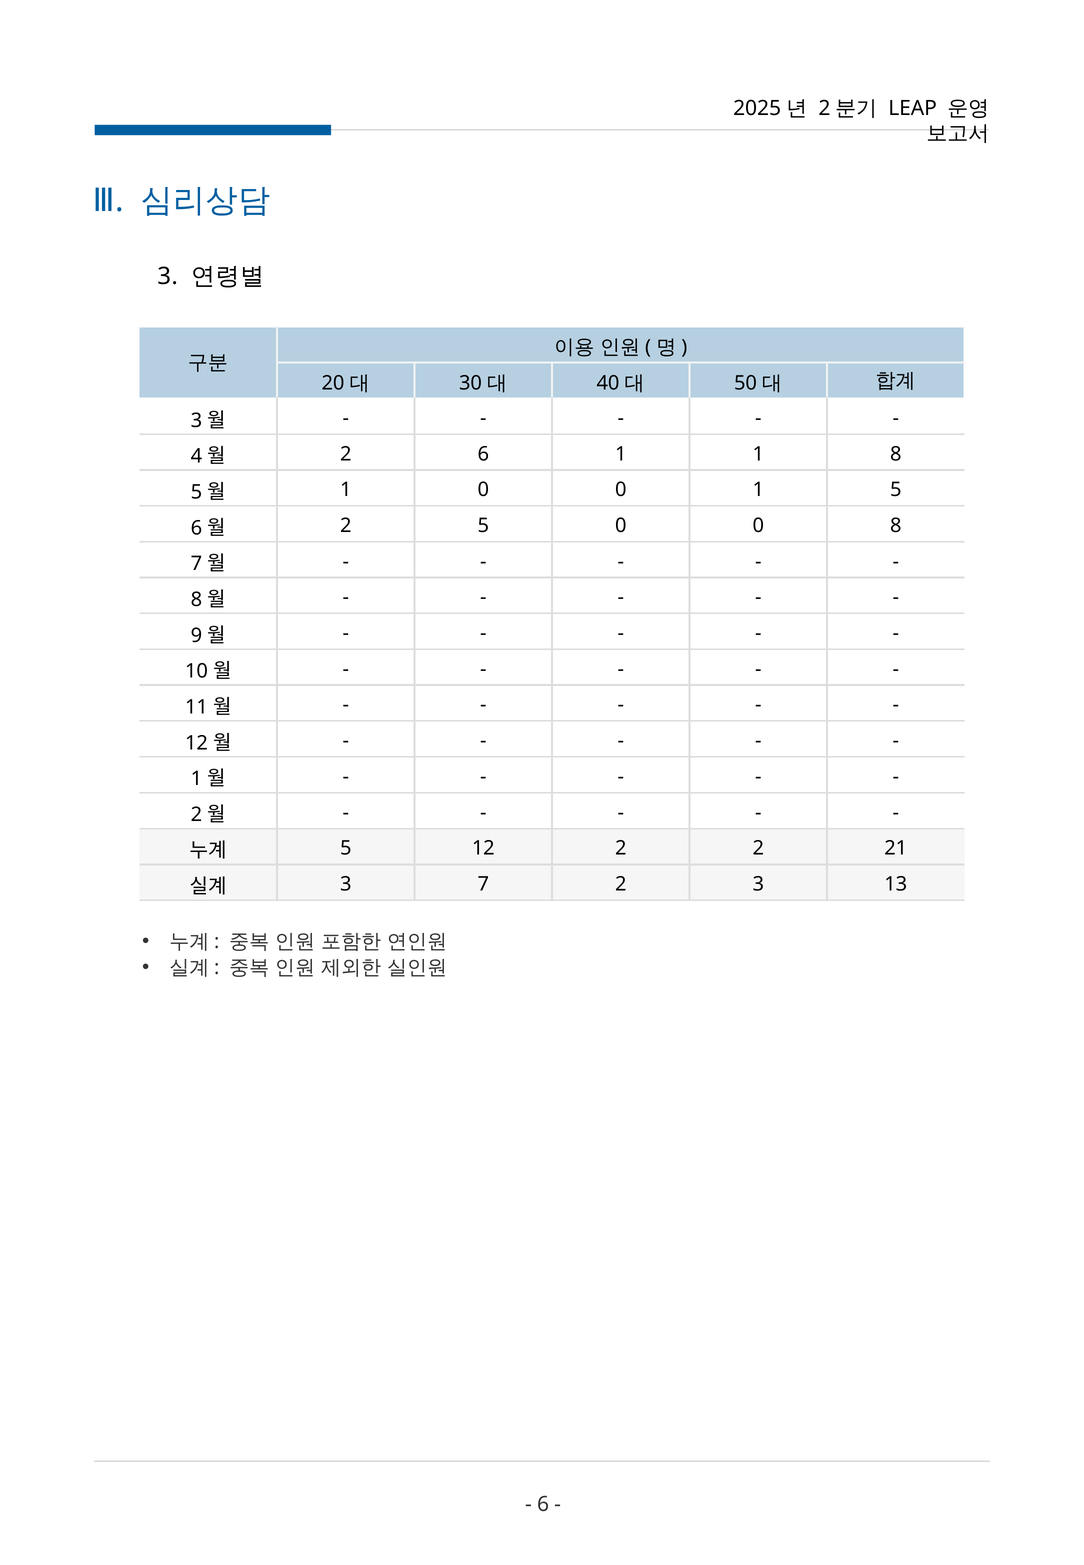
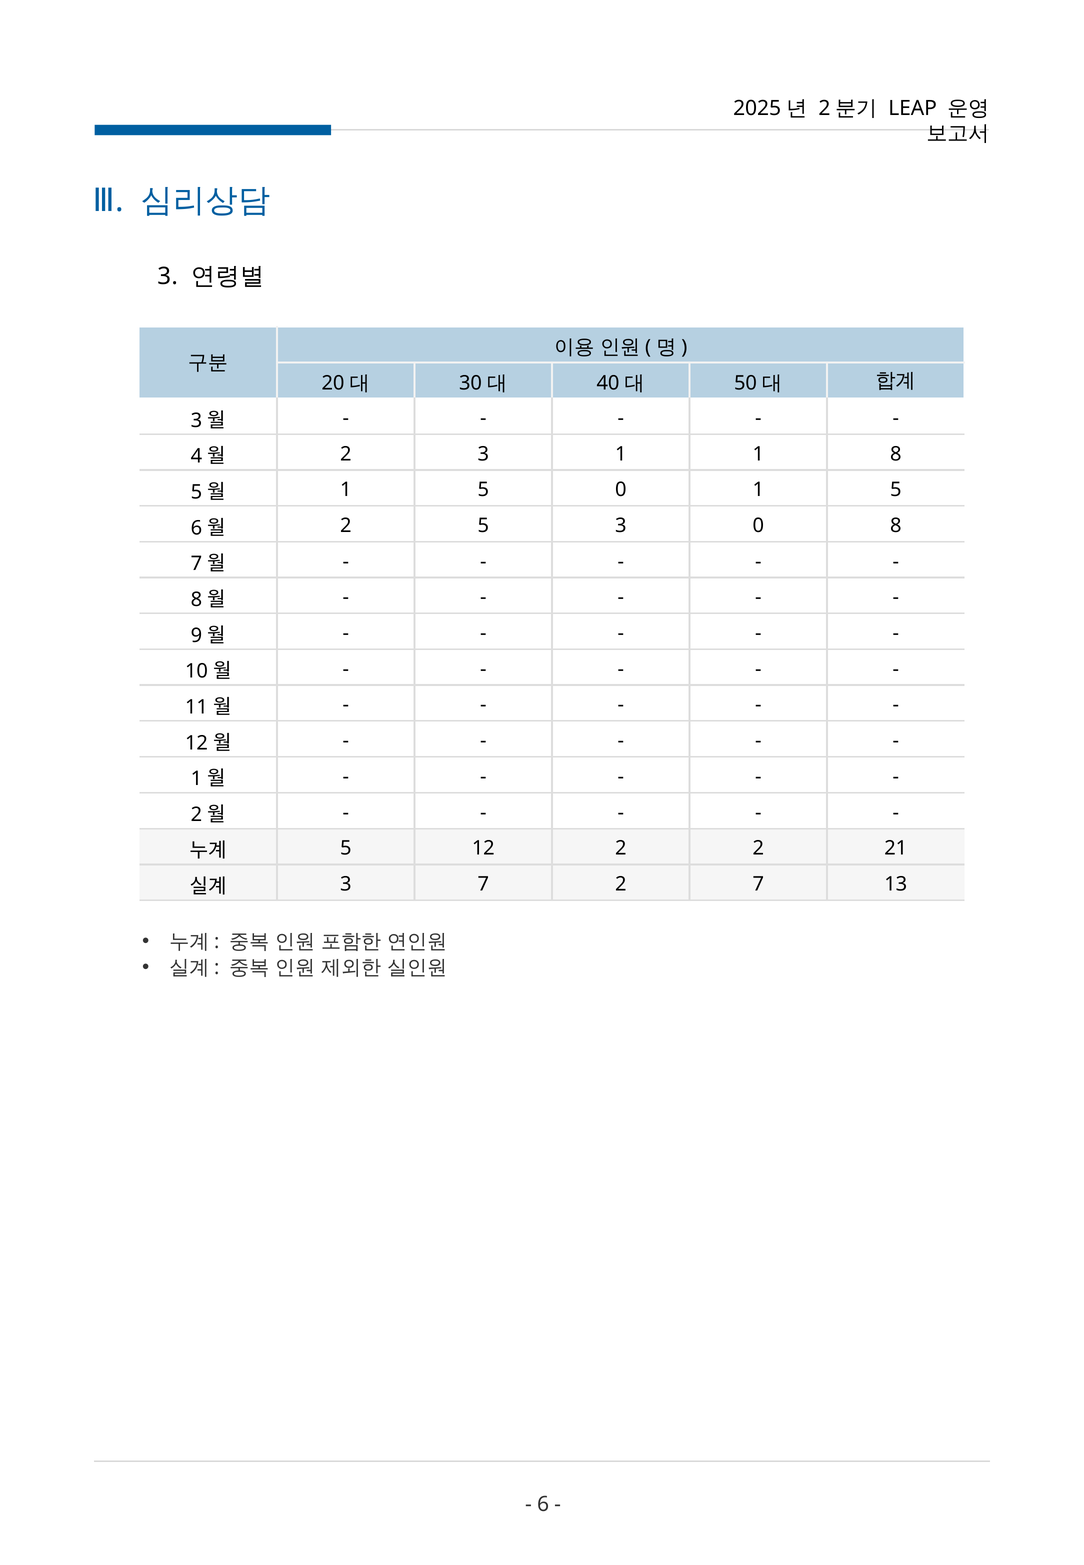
2 6: 6 -> 3
0 at (483, 490): 0 -> 5
5 0: 0 -> 3
2 3: 3 -> 7
